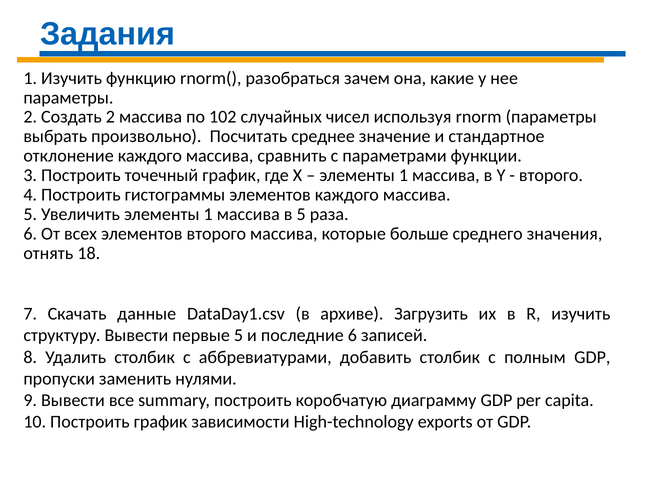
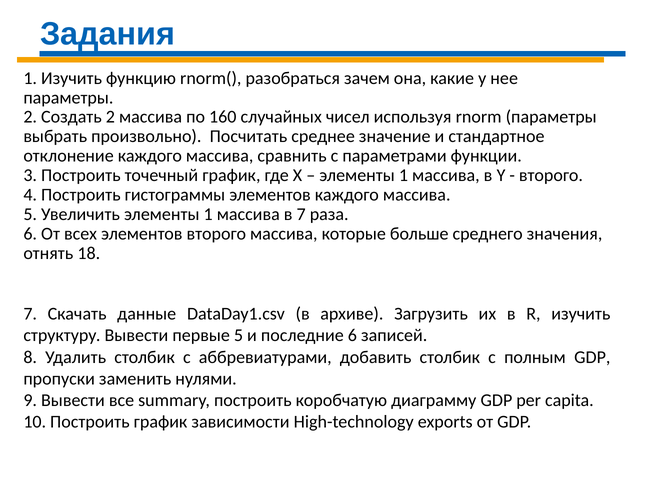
102: 102 -> 160
в 5: 5 -> 7
